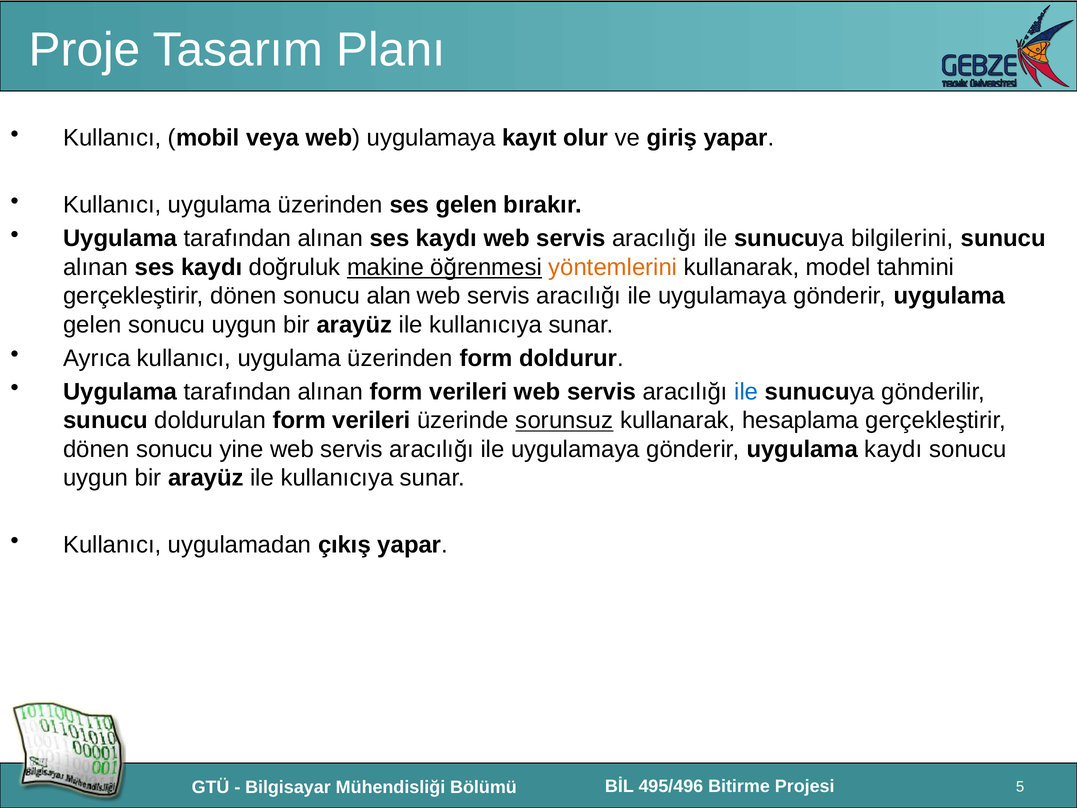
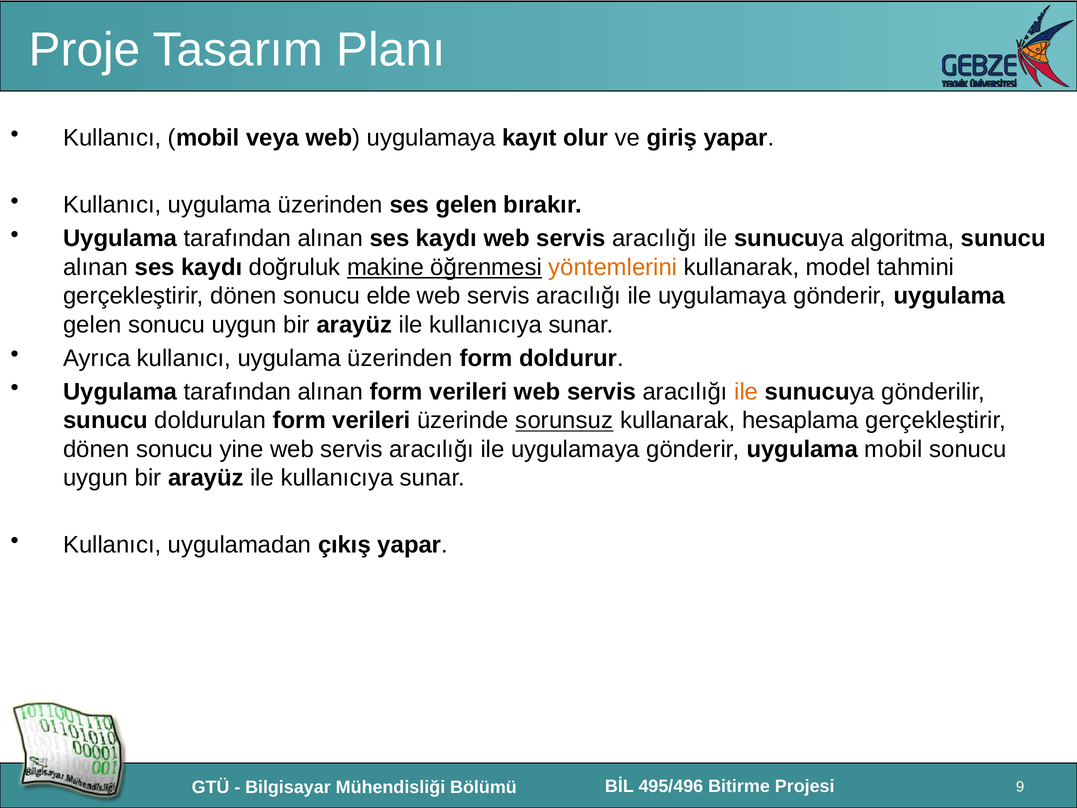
bilgilerini: bilgilerini -> algoritma
alan: alan -> elde
ile at (746, 392) colour: blue -> orange
uygulama kaydı: kaydı -> mobil
5: 5 -> 9
